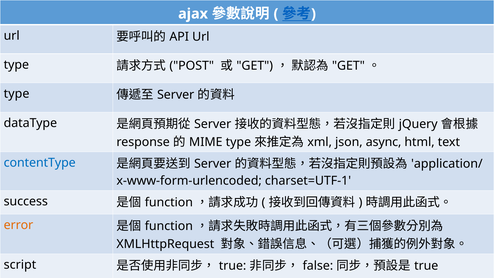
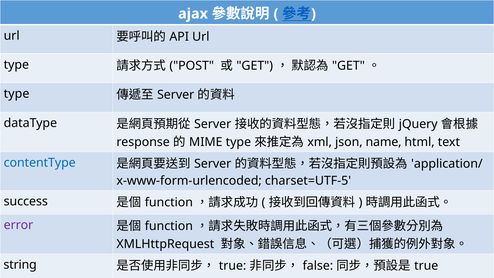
async: async -> name
charset=UTF-1: charset=UTF-1 -> charset=UTF-5
error colour: orange -> purple
script: script -> string
